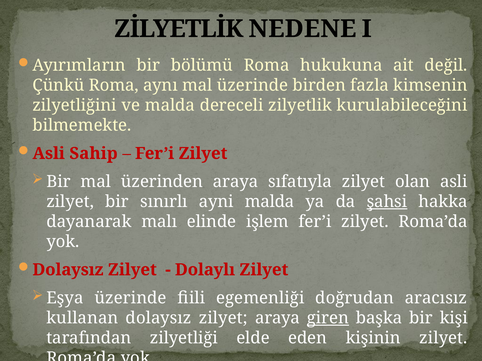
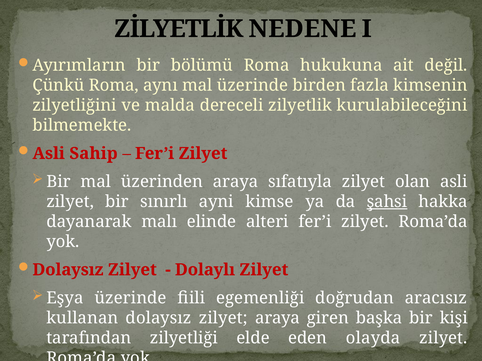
ayni malda: malda -> kimse
işlem: işlem -> alteri
giren underline: present -> none
kişinin: kişinin -> olayda
